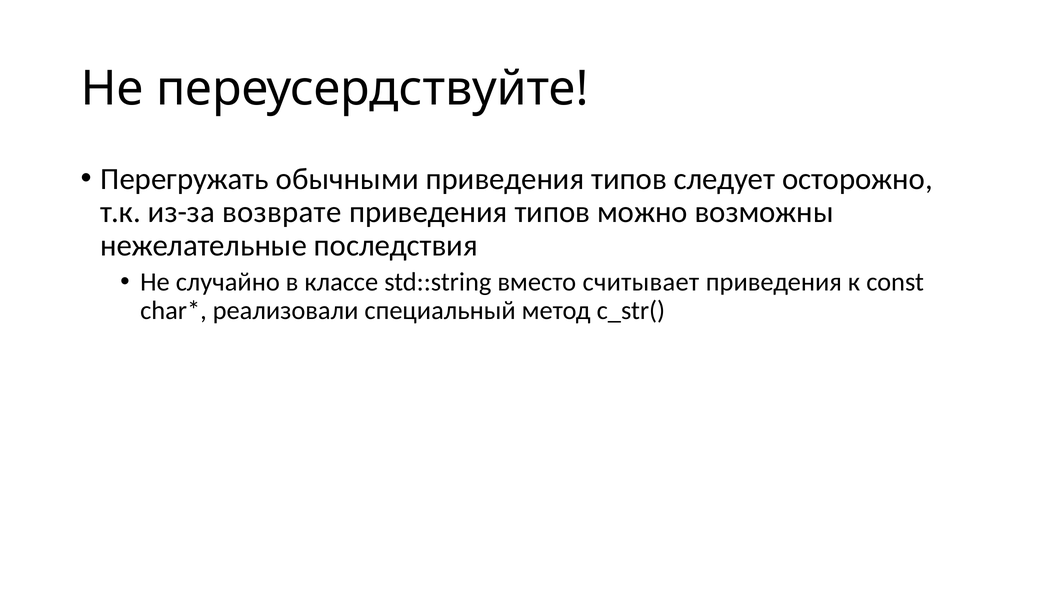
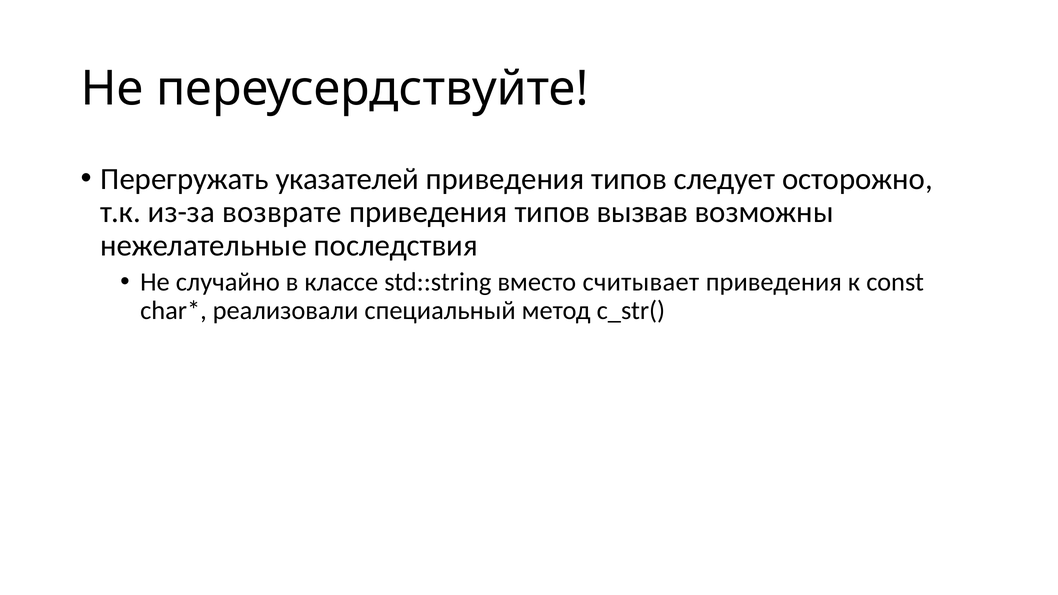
обычными: обычными -> указателей
можно: можно -> вызвав
